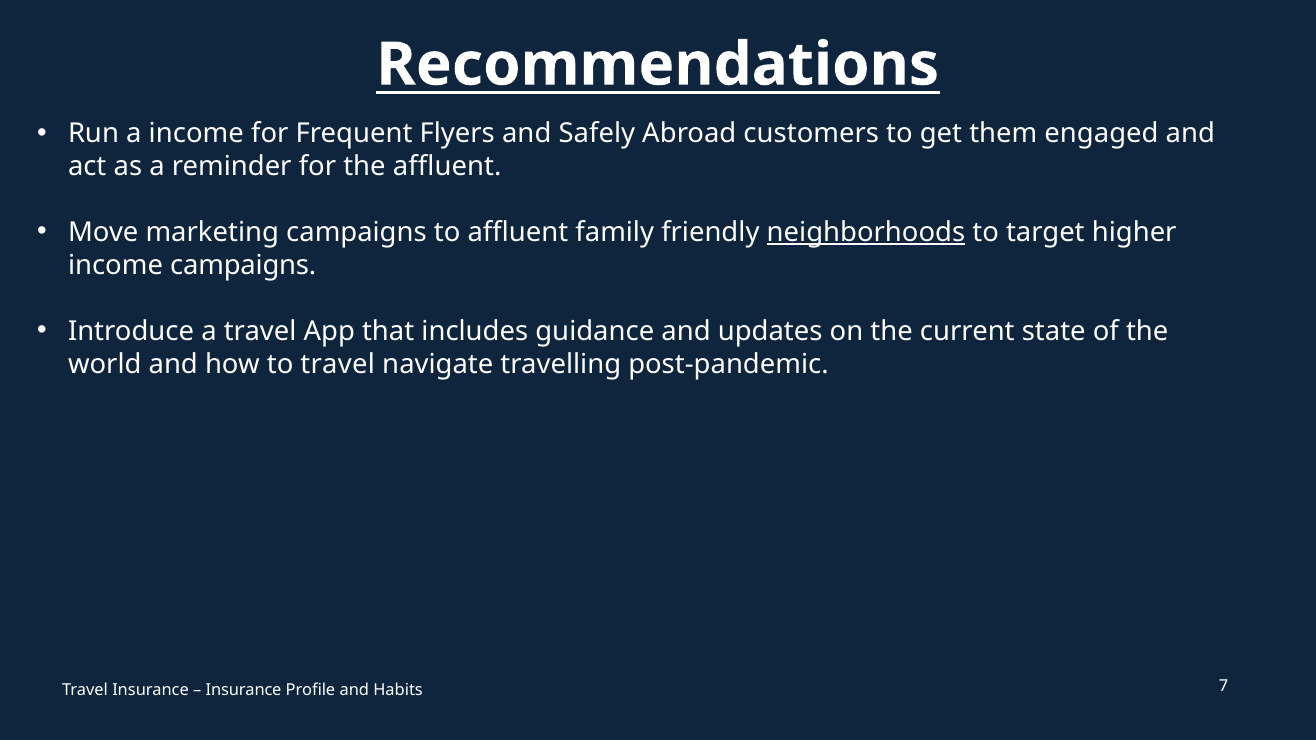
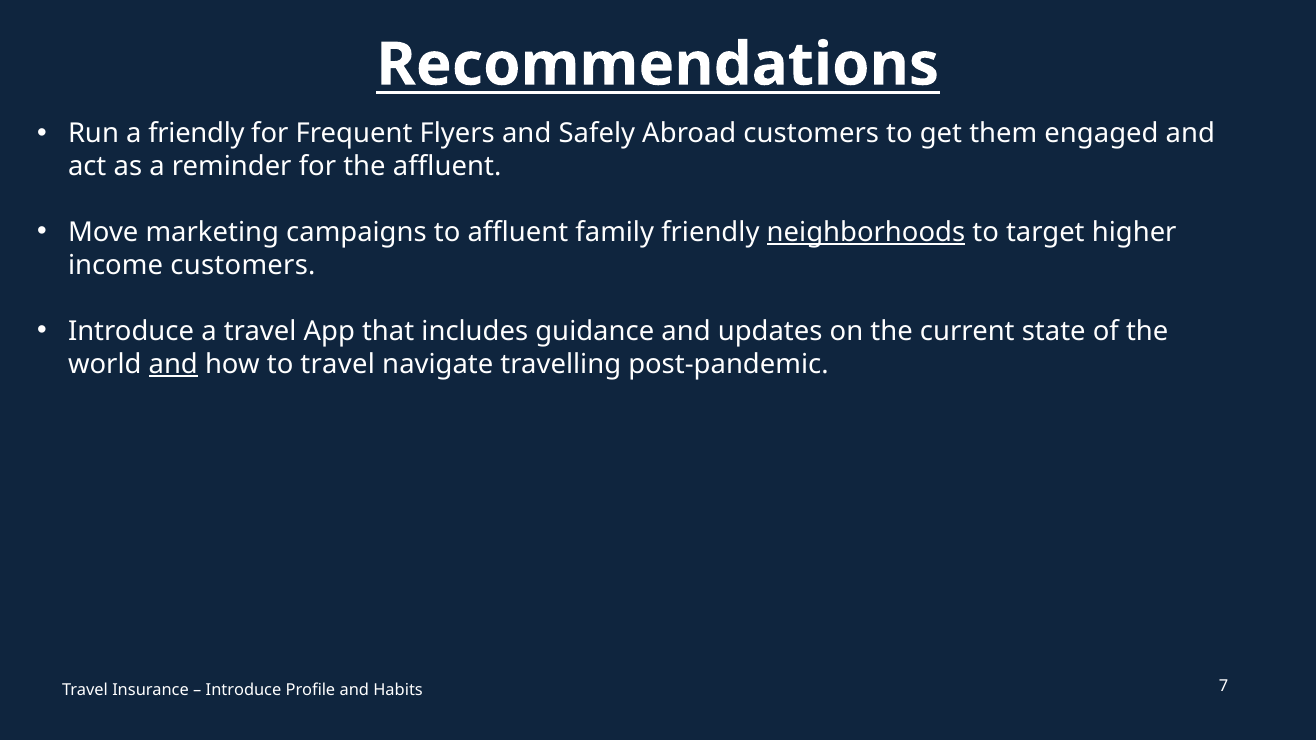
a income: income -> friendly
income campaigns: campaigns -> customers
and at (173, 364) underline: none -> present
Insurance at (244, 691): Insurance -> Introduce
